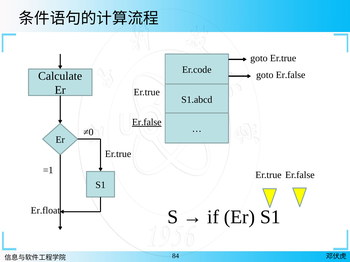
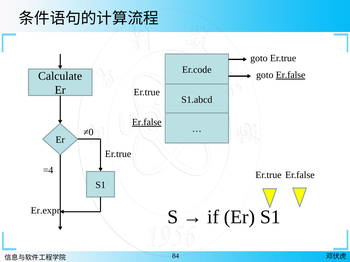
Er.false at (291, 75) underline: none -> present
=1: =1 -> =4
Er.float: Er.float -> Er.expr
